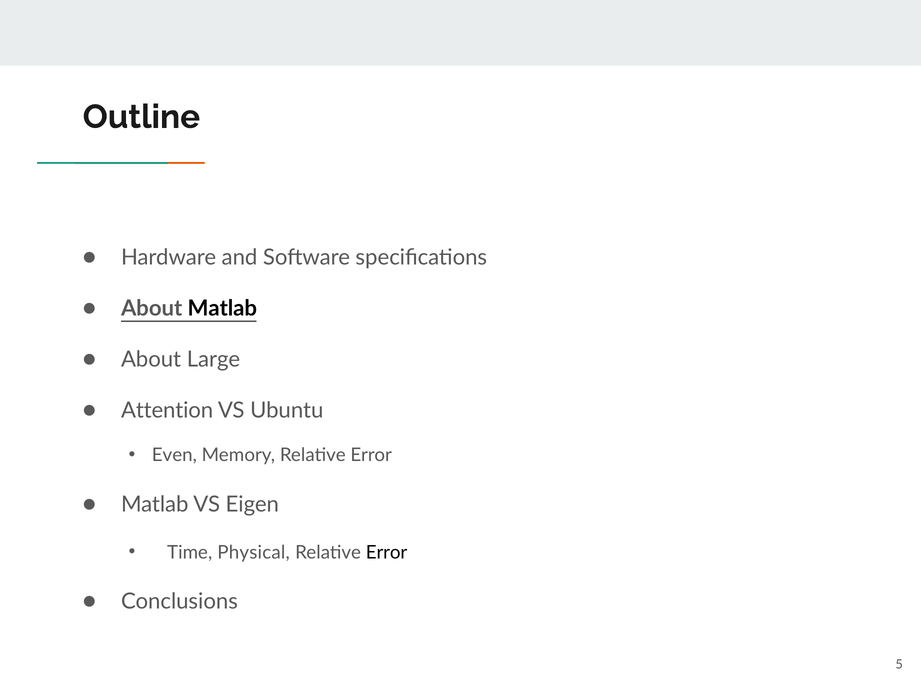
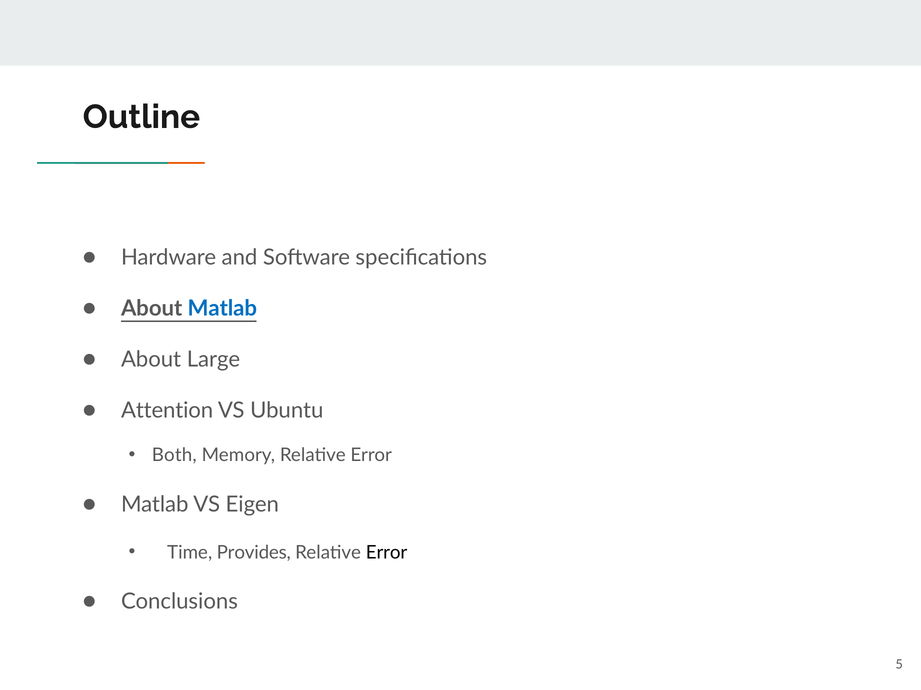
Matlab at (222, 309) colour: black -> blue
Even: Even -> Both
Physical: Physical -> Provides
